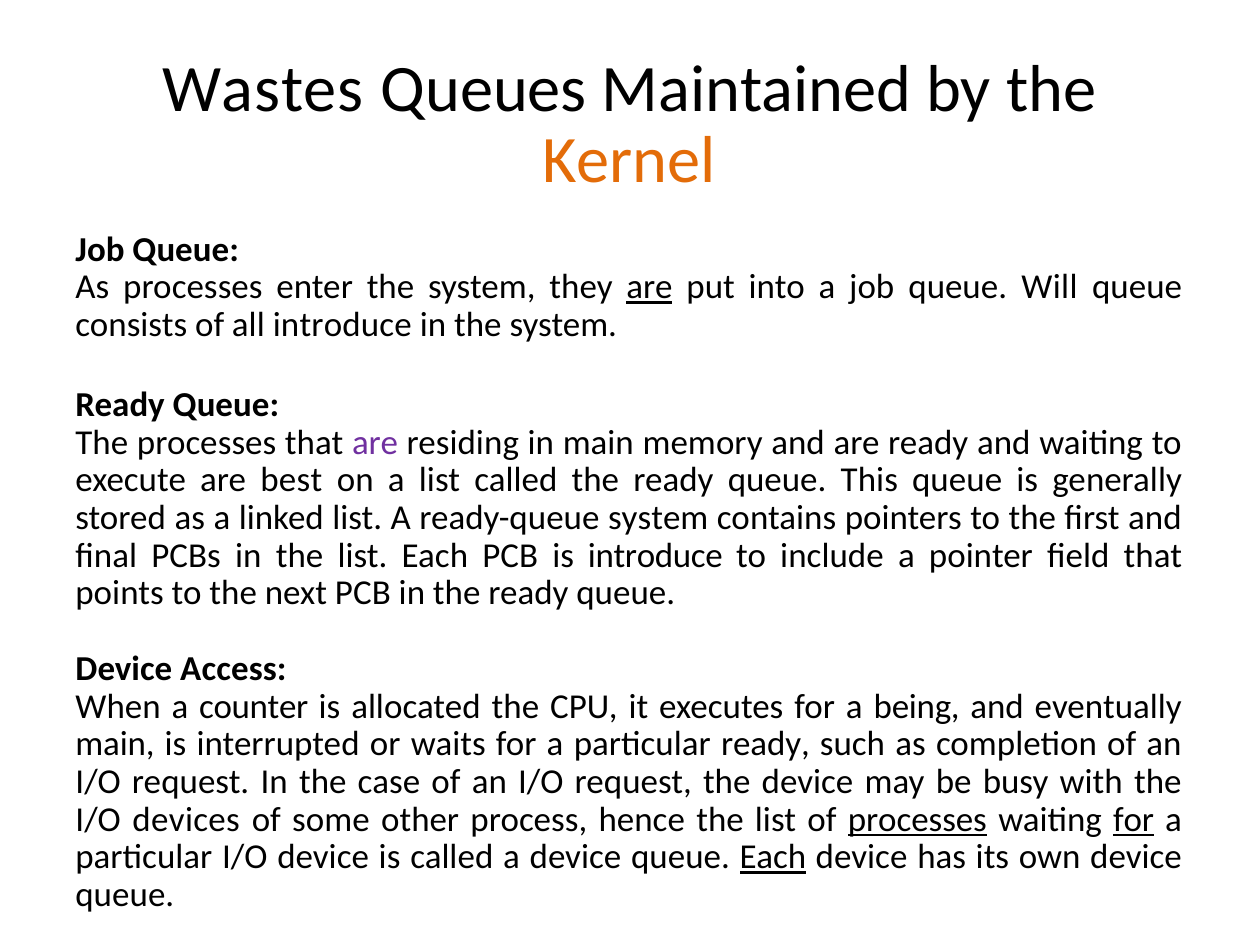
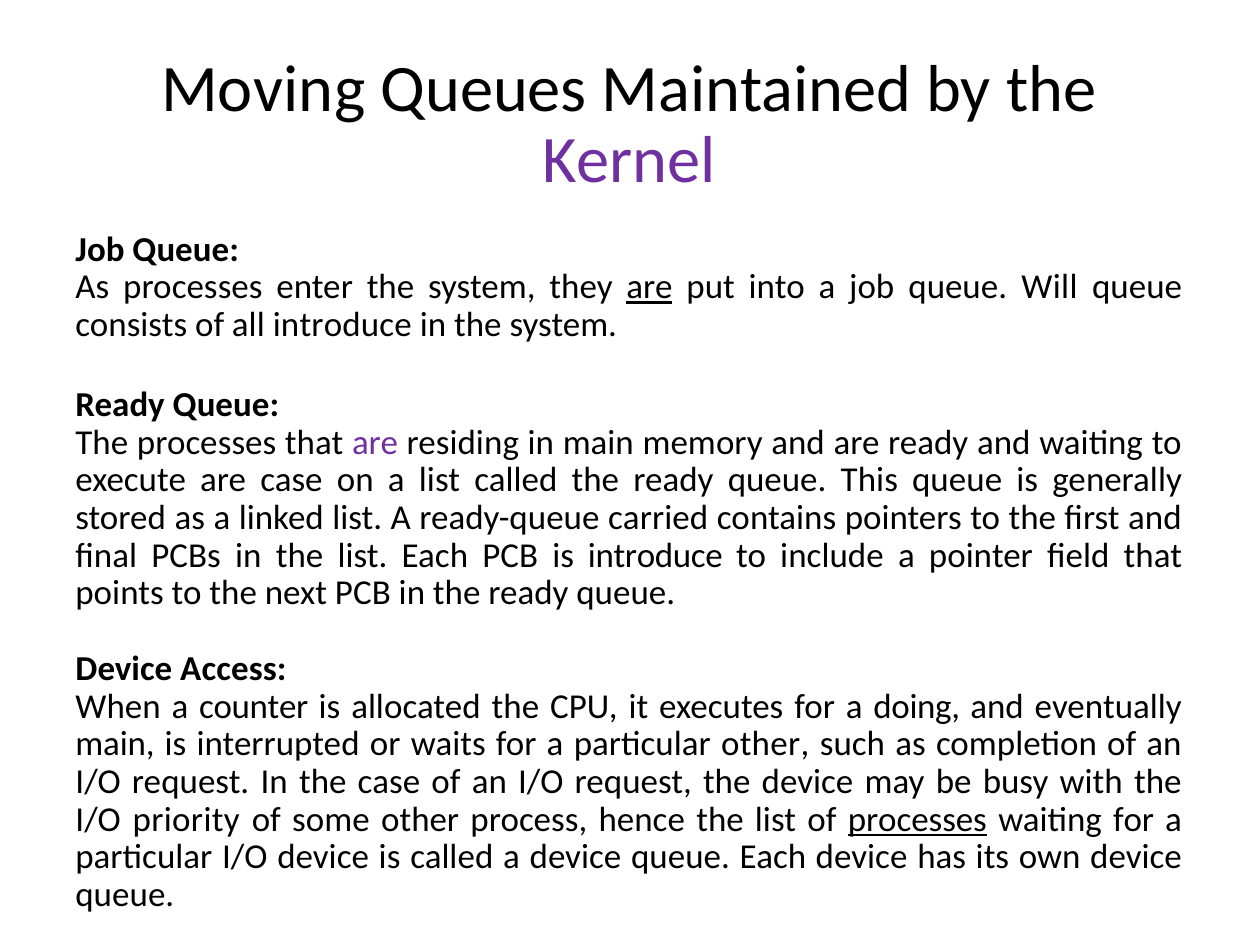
Wastes: Wastes -> Moving
Kernel colour: orange -> purple
are best: best -> case
ready-queue system: system -> carried
being: being -> doing
particular ready: ready -> other
devices: devices -> priority
for at (1134, 820) underline: present -> none
Each at (773, 858) underline: present -> none
